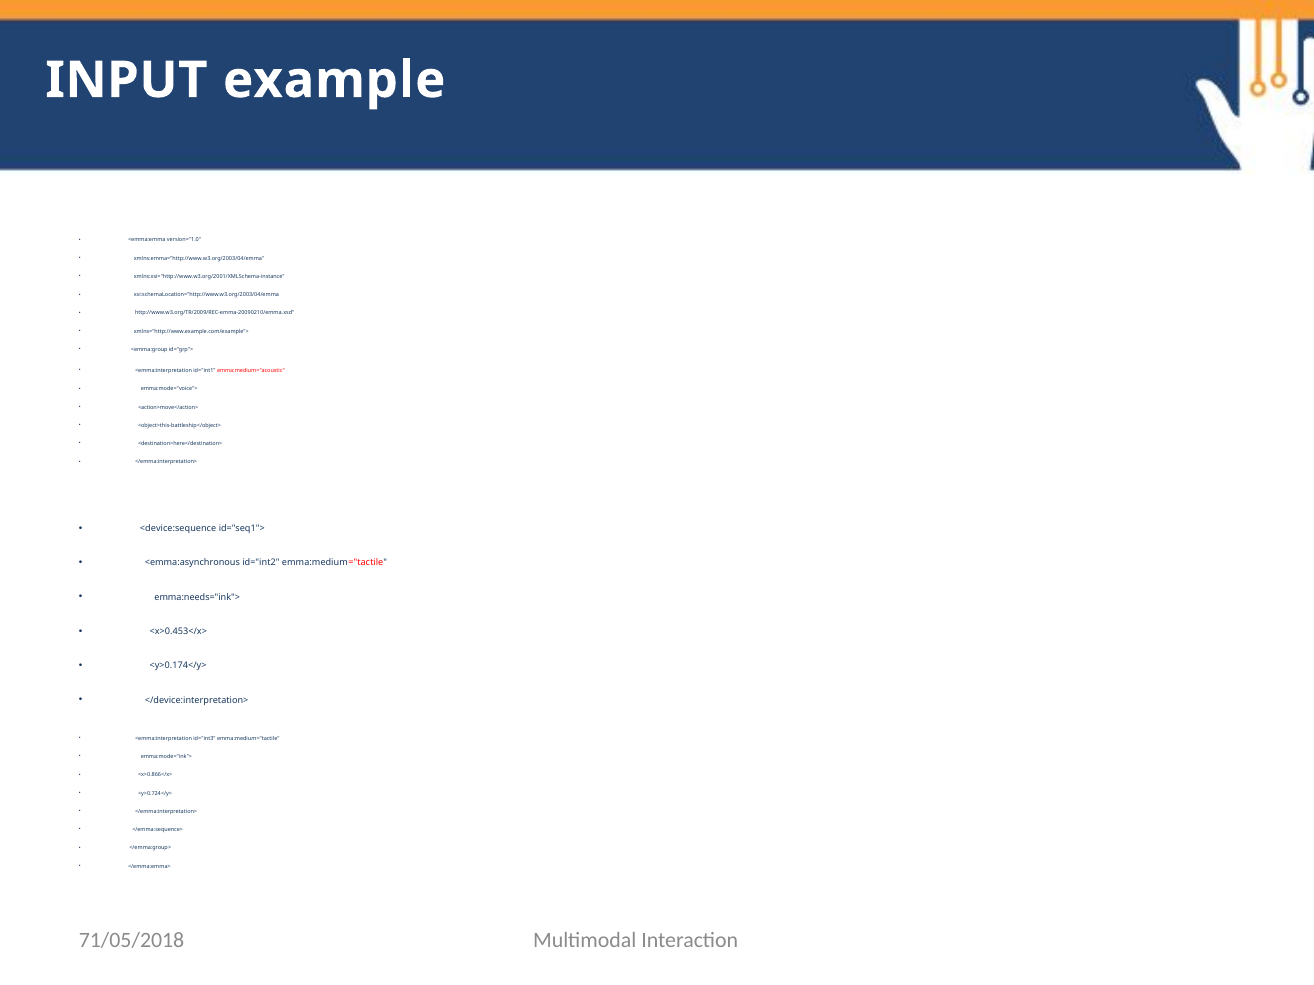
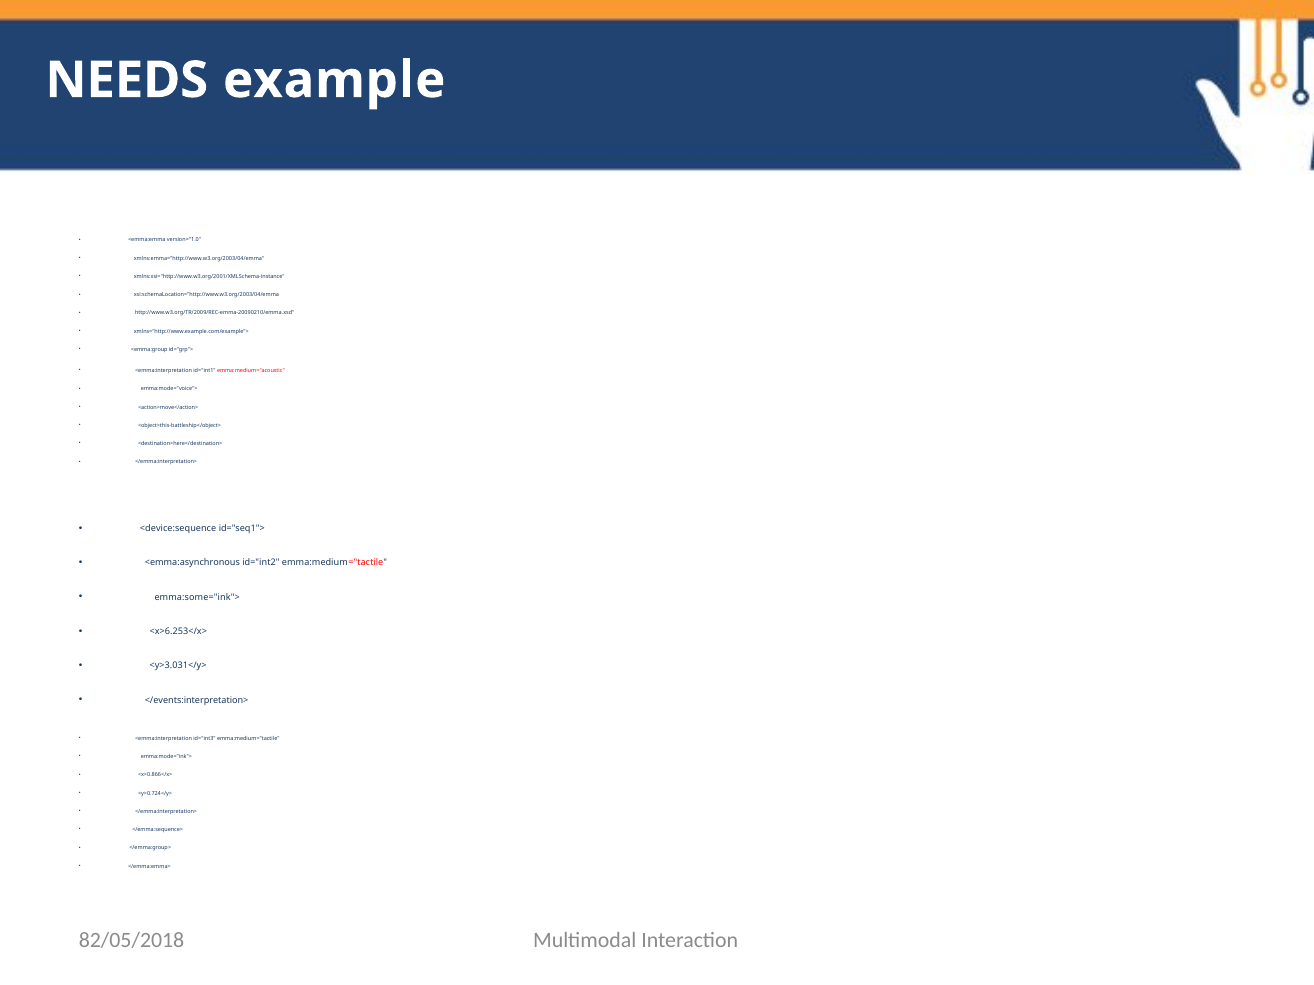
INPUT: INPUT -> NEEDS
emma:needs="ink">: emma:needs="ink"> -> emma:some="ink">
<x>0.453</x>: <x>0.453</x> -> <x>6.253</x>
<y>0.174</y>: <y>0.174</y> -> <y>3.031</y>
</device:interpretation>: </device:interpretation> -> </events:interpretation>
71/05/2018: 71/05/2018 -> 82/05/2018
